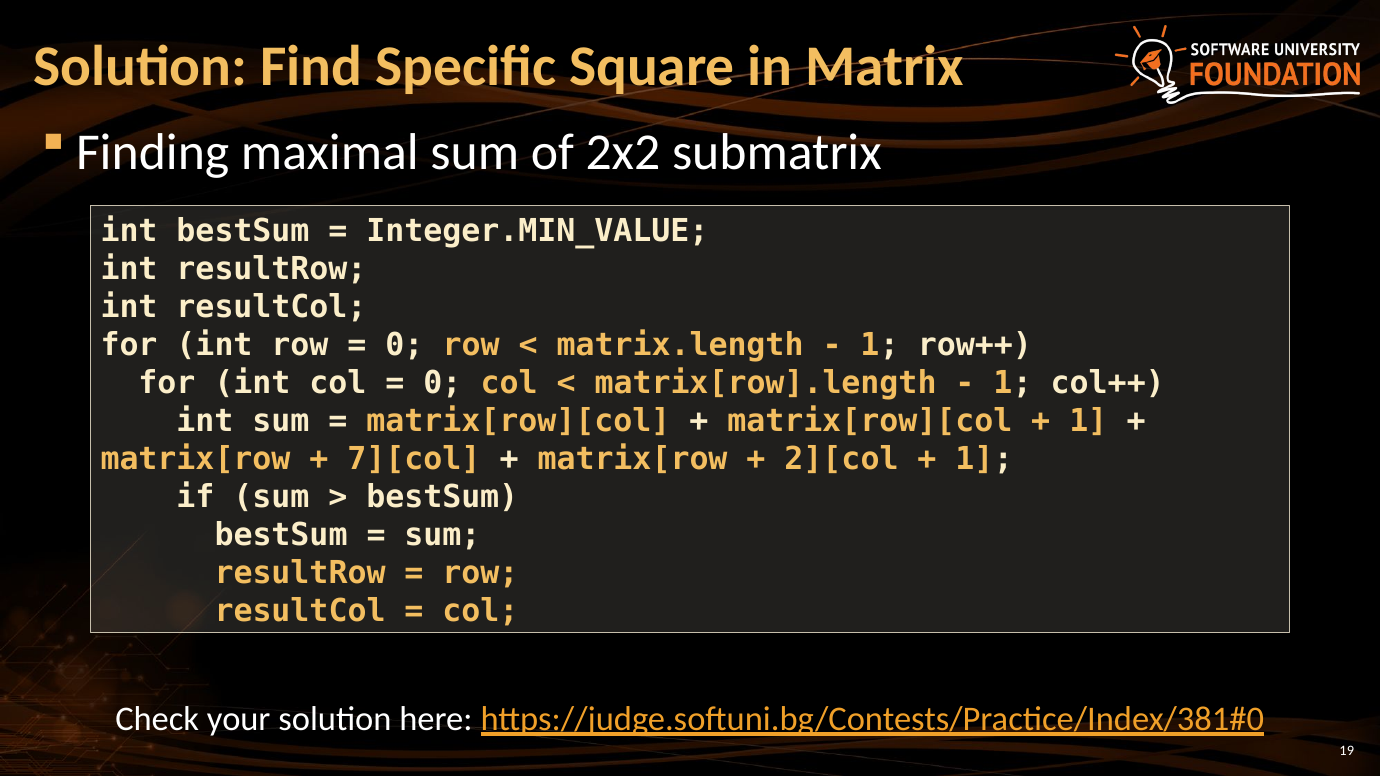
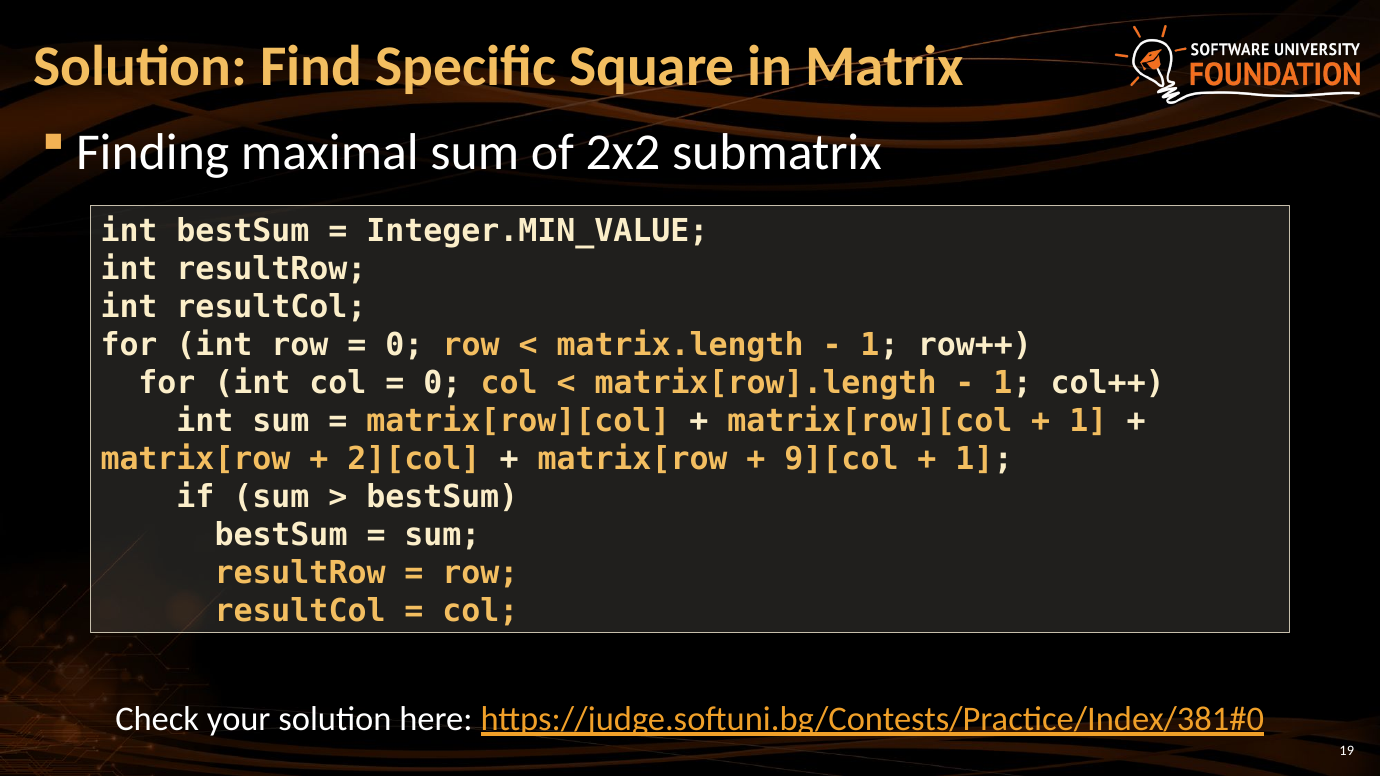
7][col: 7][col -> 2][col
2][col: 2][col -> 9][col
